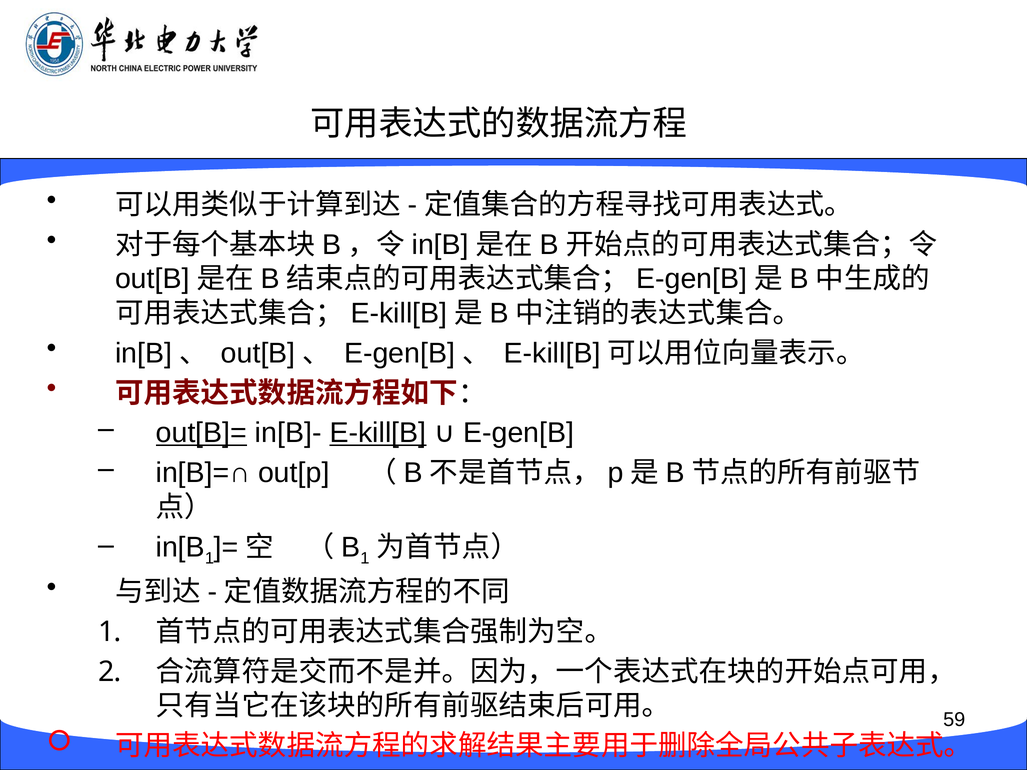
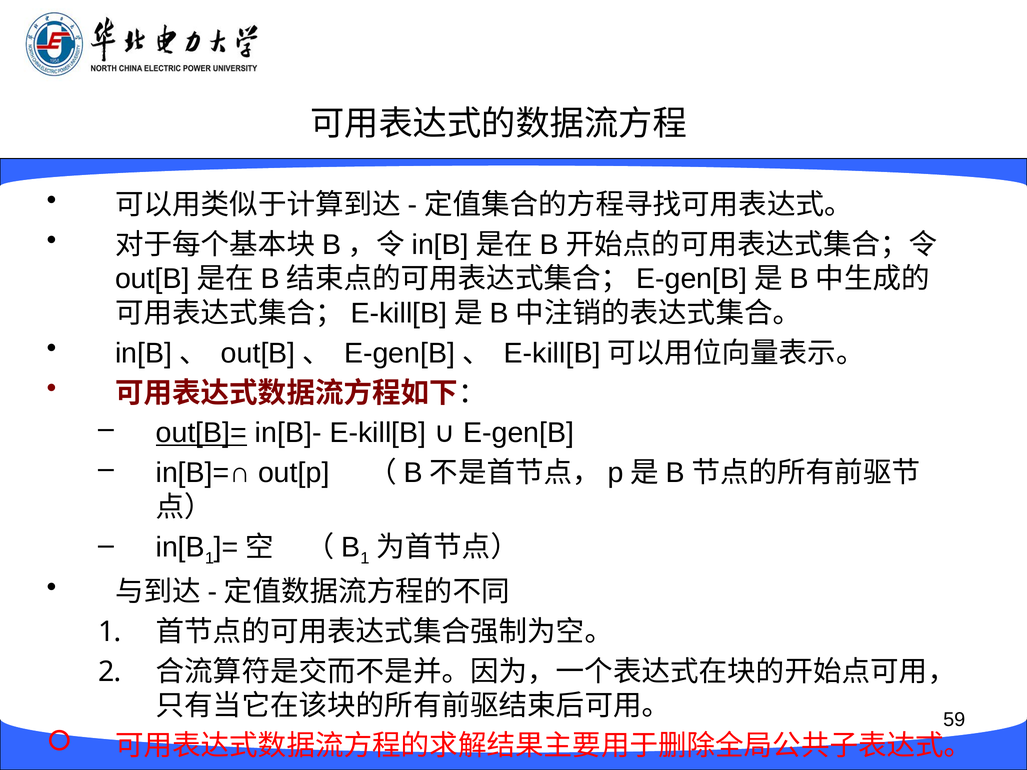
E-kill[B underline: present -> none
